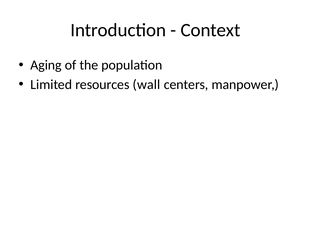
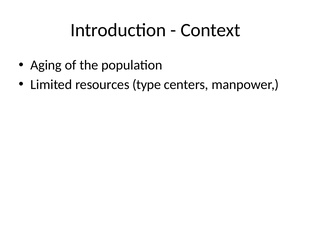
wall: wall -> type
